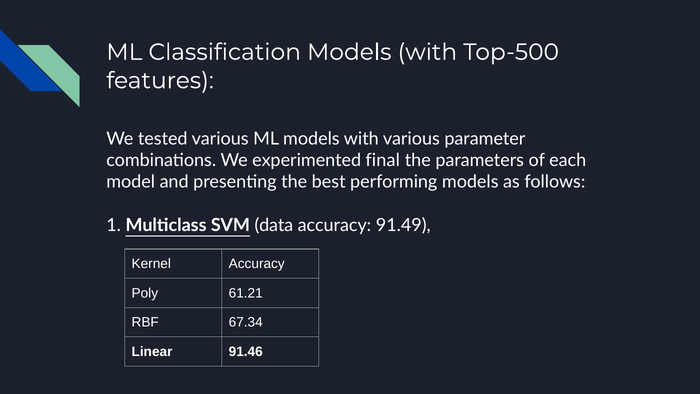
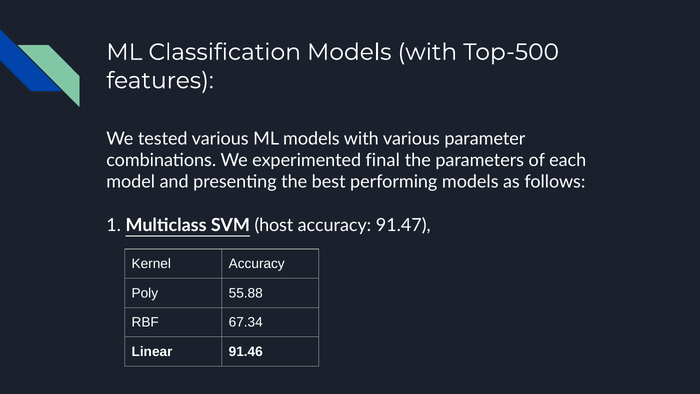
data: data -> host
91.49: 91.49 -> 91.47
61.21: 61.21 -> 55.88
